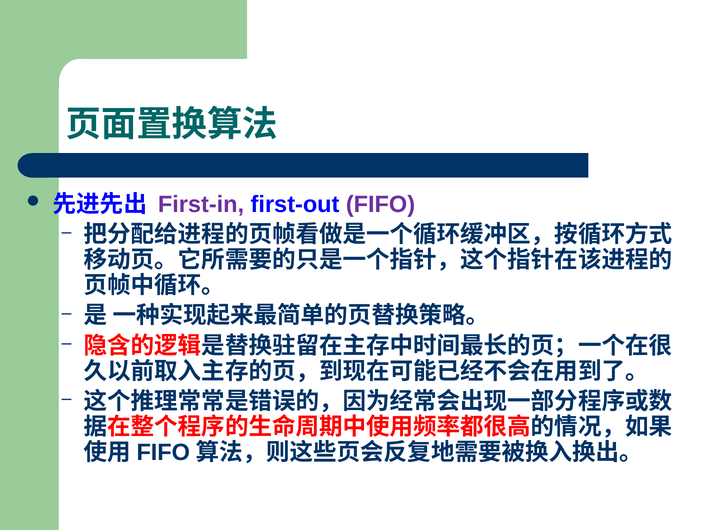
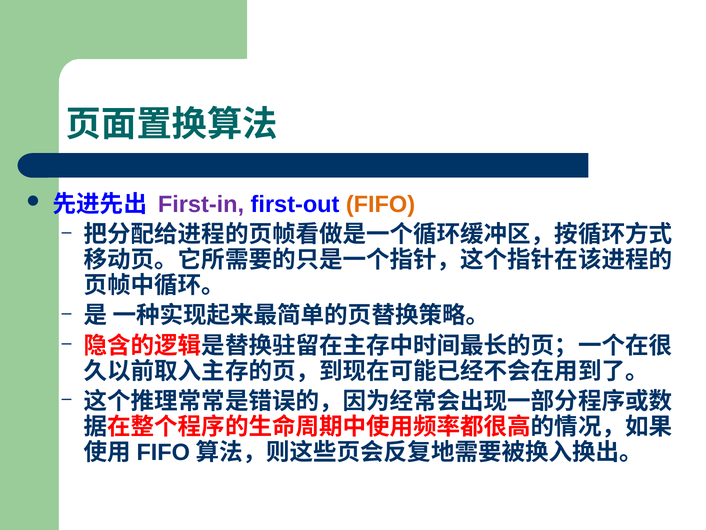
FIFO colour: purple -> orange
